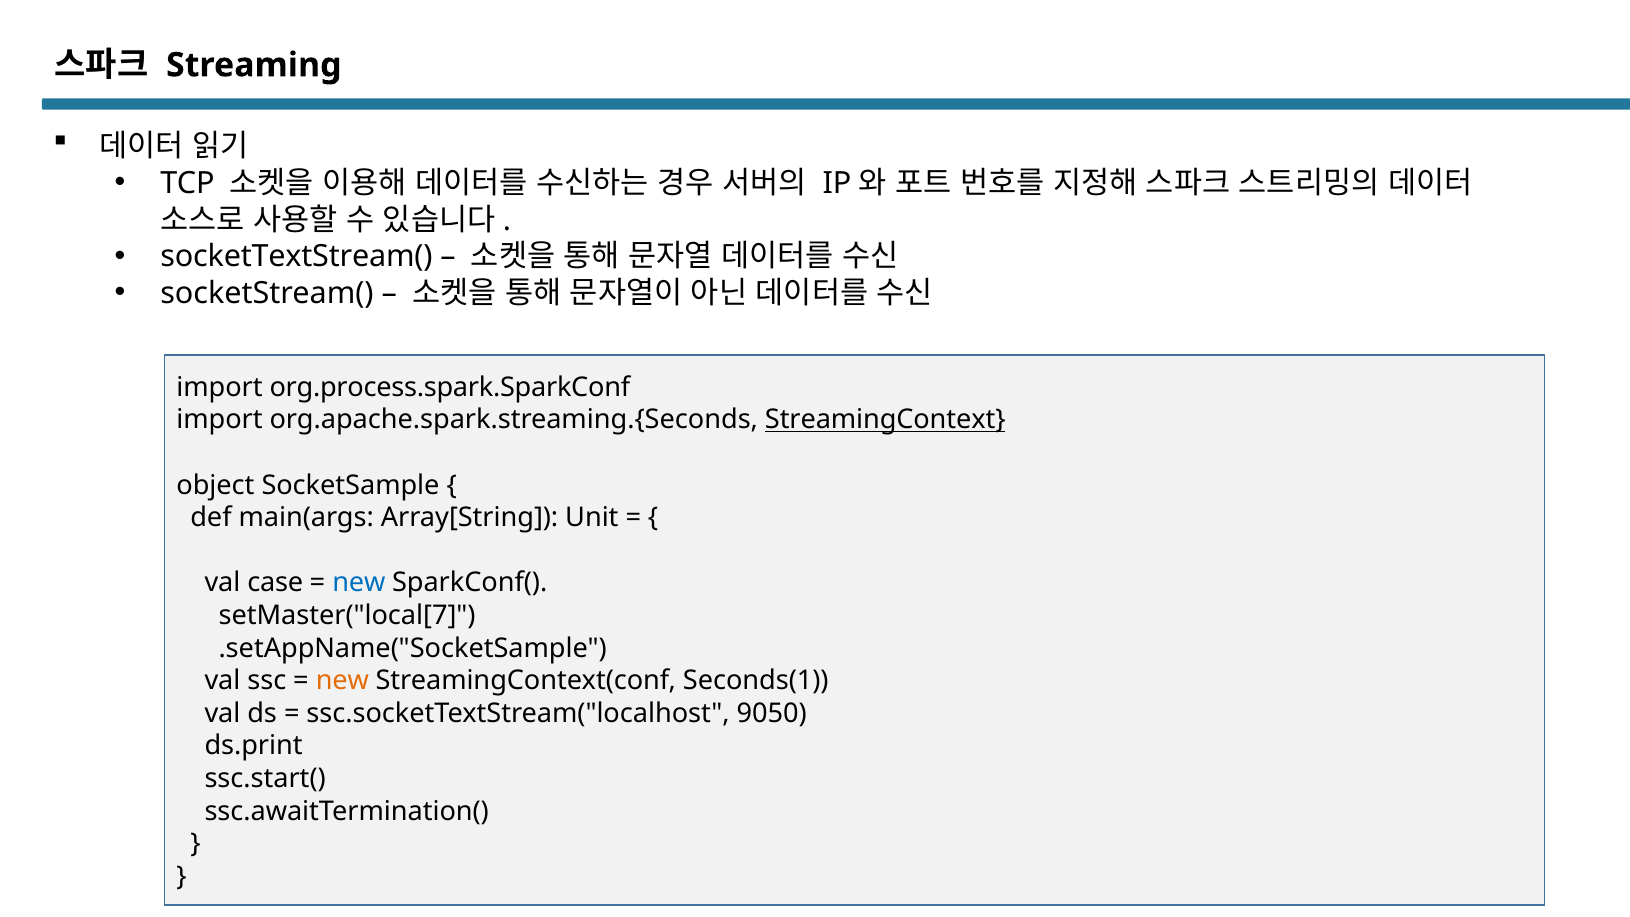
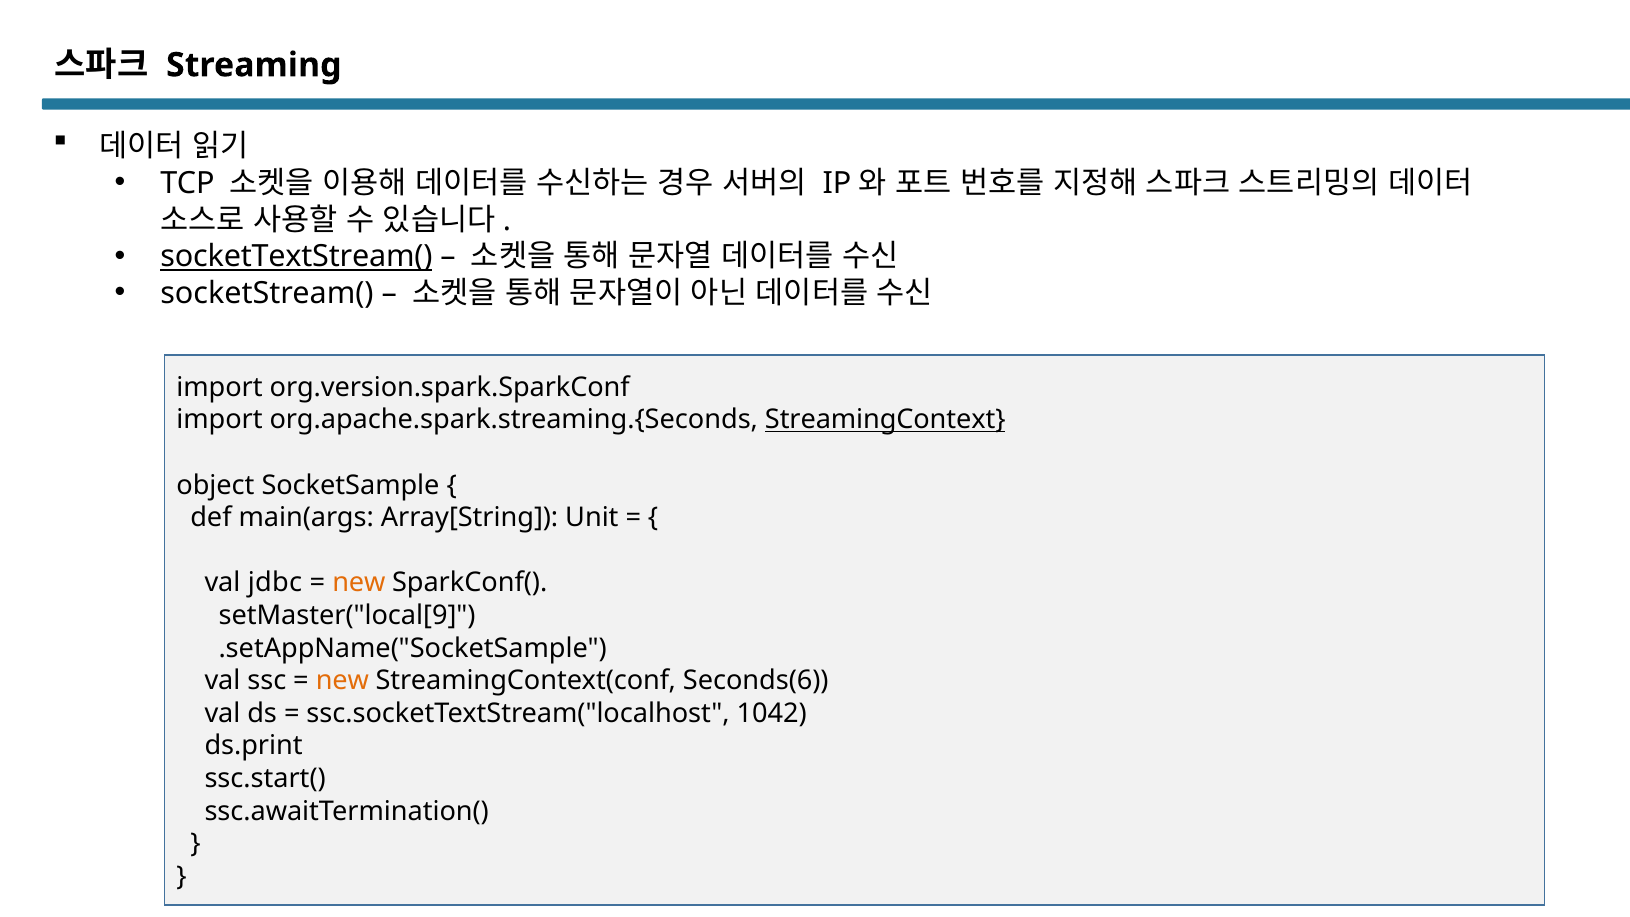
socketTextStream( underline: none -> present
org.process.spark.SparkConf: org.process.spark.SparkConf -> org.version.spark.SparkConf
case: case -> jdbc
new at (359, 583) colour: blue -> orange
setMaster("local[7: setMaster("local[7 -> setMaster("local[9
Seconds(1: Seconds(1 -> Seconds(6
9050: 9050 -> 1042
